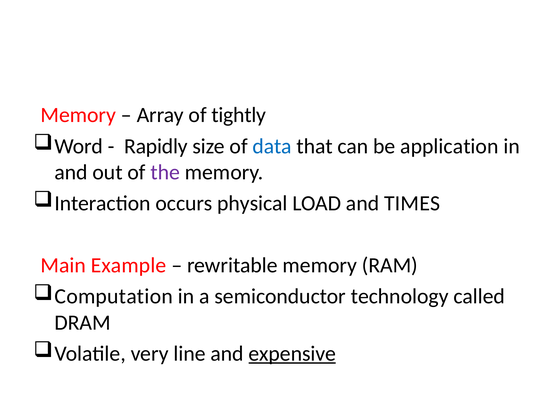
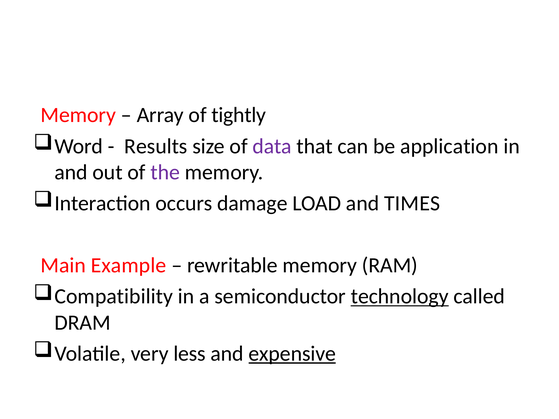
Rapidly: Rapidly -> Results
data colour: blue -> purple
physical: physical -> damage
Computation: Computation -> Compatibility
technology underline: none -> present
line: line -> less
